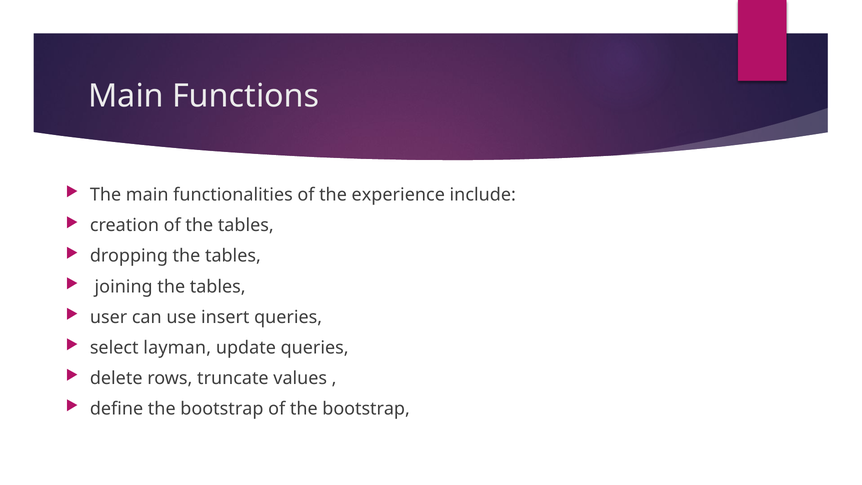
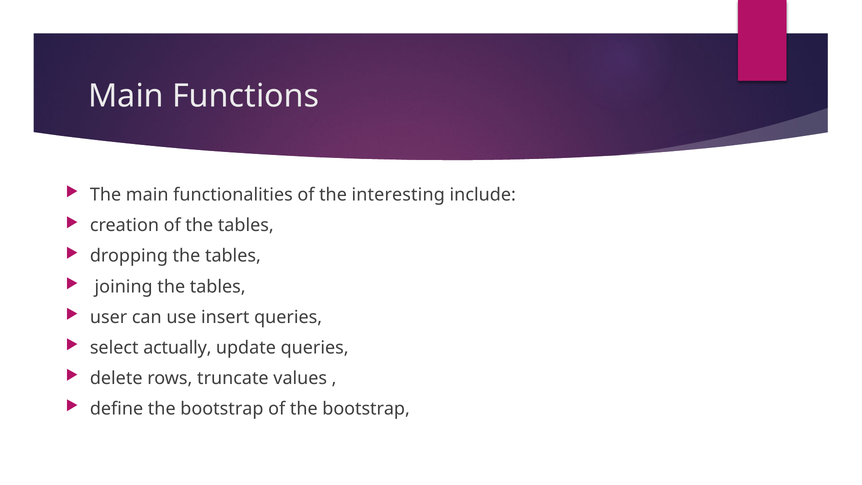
experience: experience -> interesting
layman: layman -> actually
